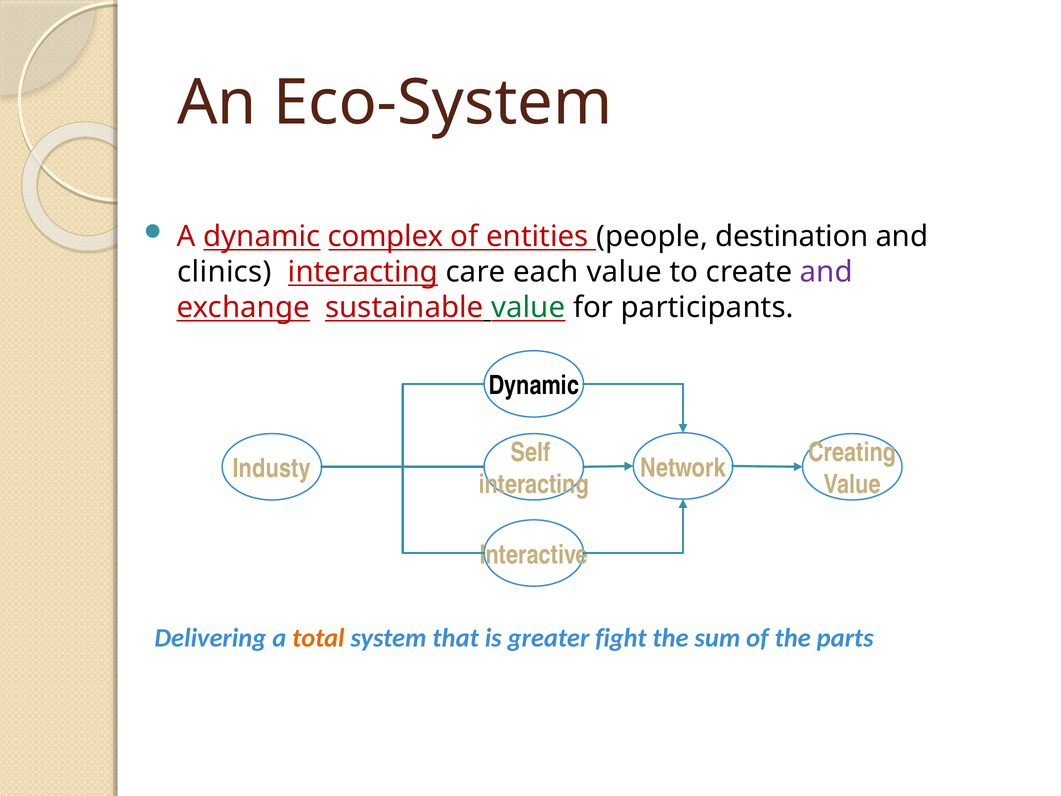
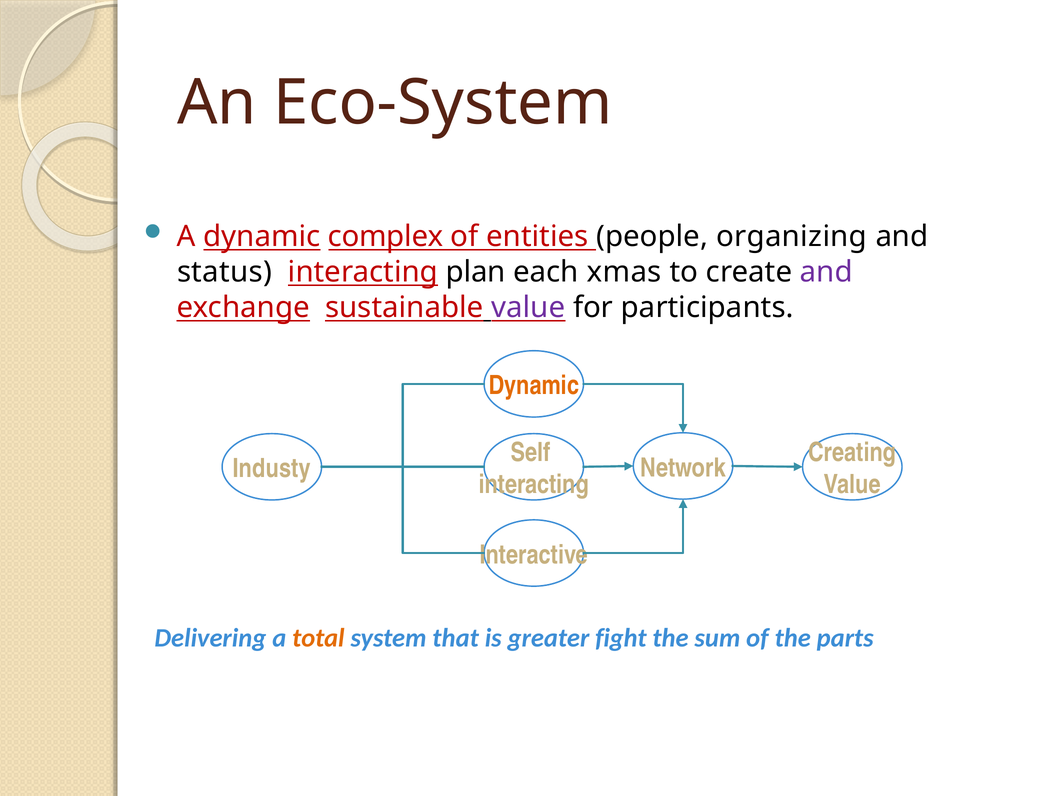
destination: destination -> organizing
clinics: clinics -> status
care: care -> plan
each value: value -> xmas
value at (528, 307) colour: green -> purple
Dynamic at (534, 386) colour: black -> orange
